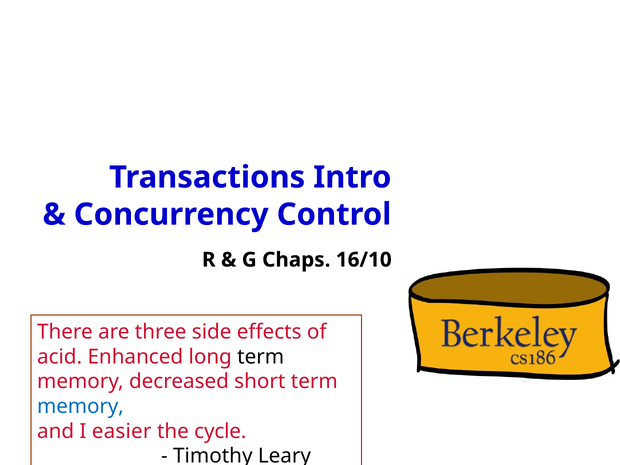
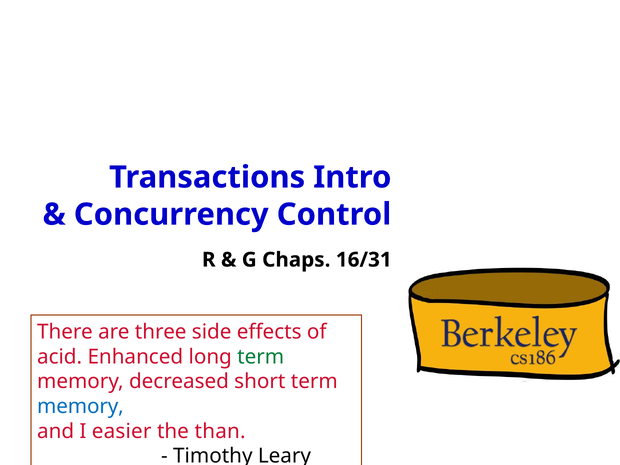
16/10: 16/10 -> 16/31
term at (261, 357) colour: black -> green
cycle: cycle -> than
